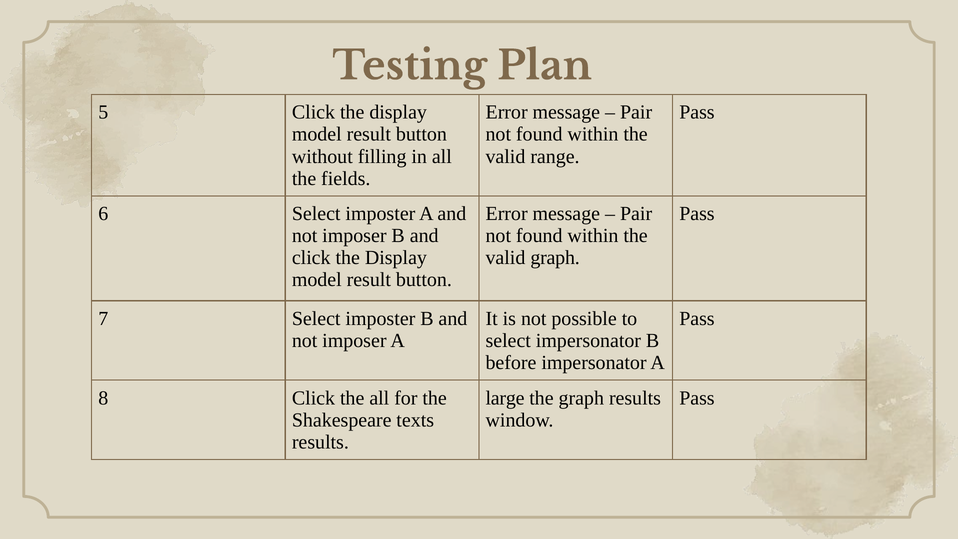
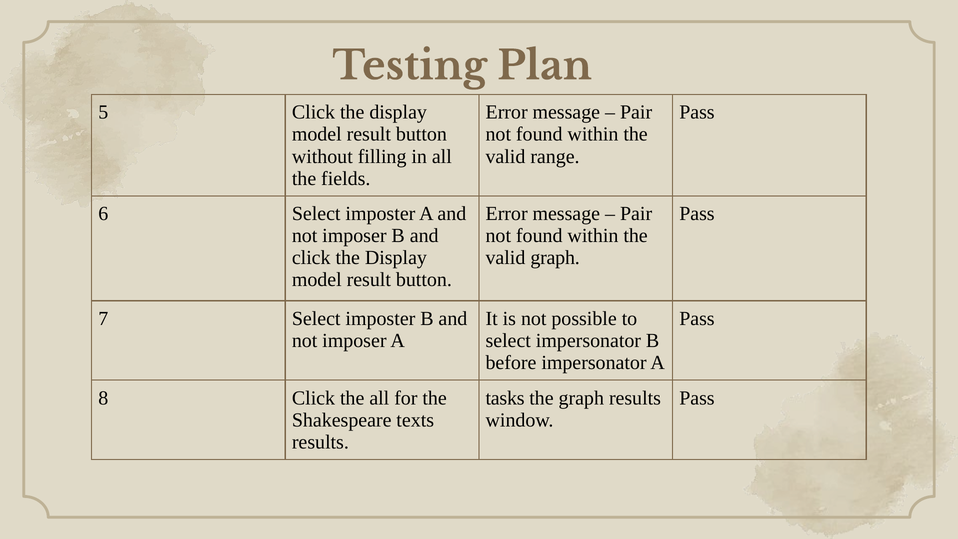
large: large -> tasks
